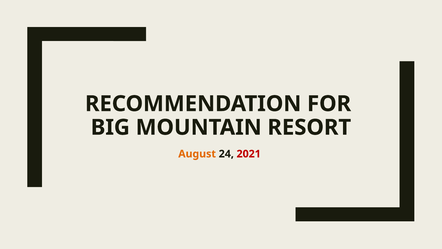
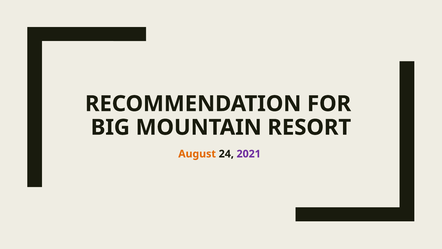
2021 colour: red -> purple
